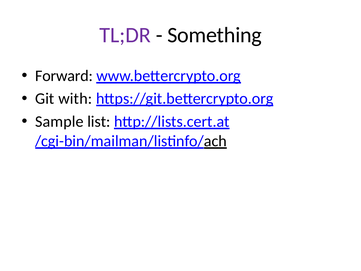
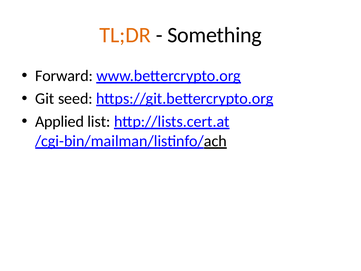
TL;DR colour: purple -> orange
with: with -> seed
Sample: Sample -> Applied
